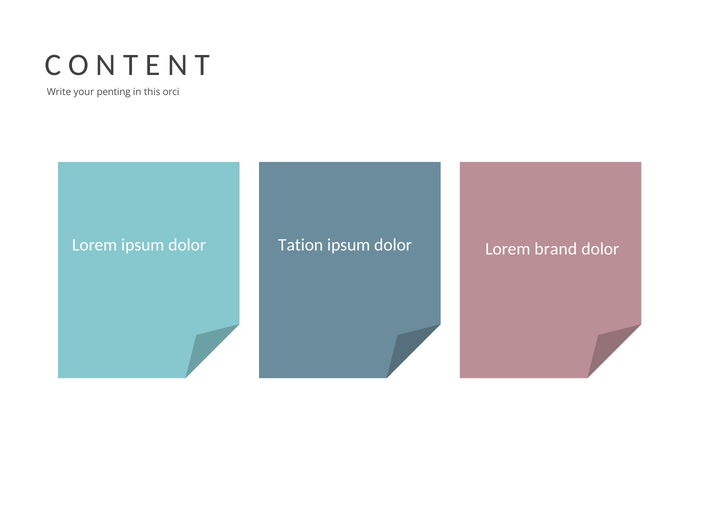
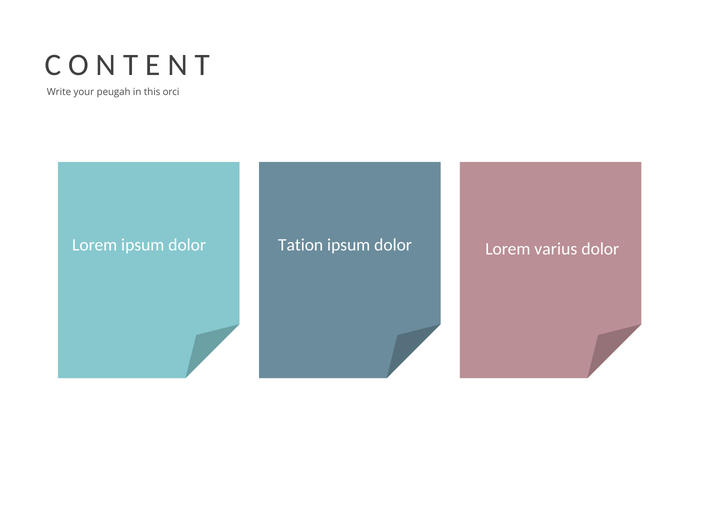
penting: penting -> peugah
brand: brand -> varius
